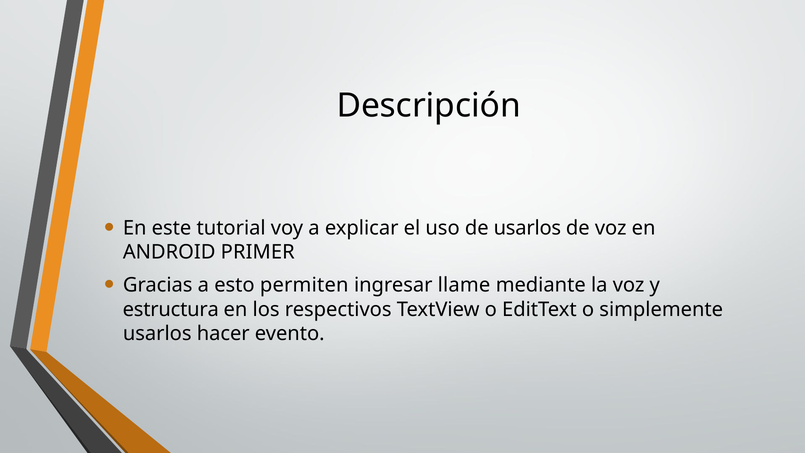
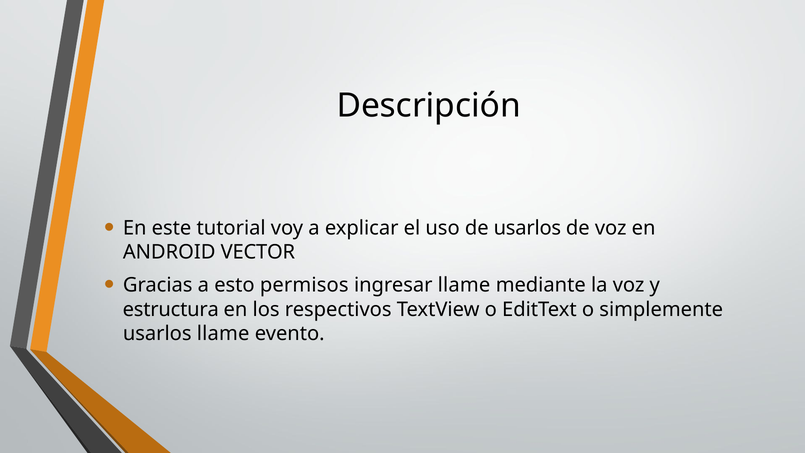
PRIMER: PRIMER -> VECTOR
permiten: permiten -> permisos
usarlos hacer: hacer -> llame
